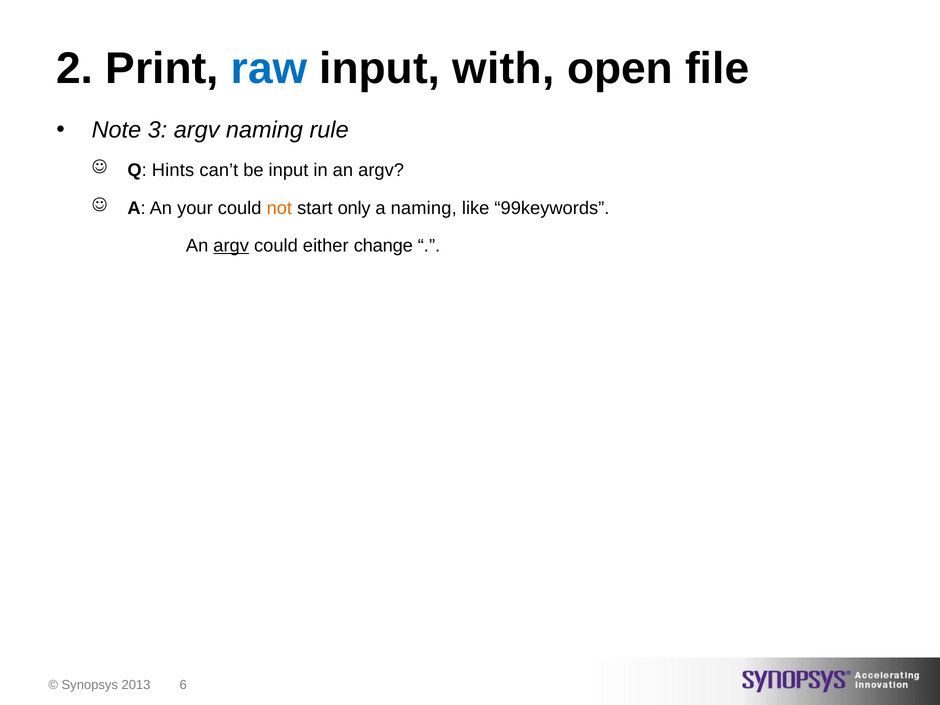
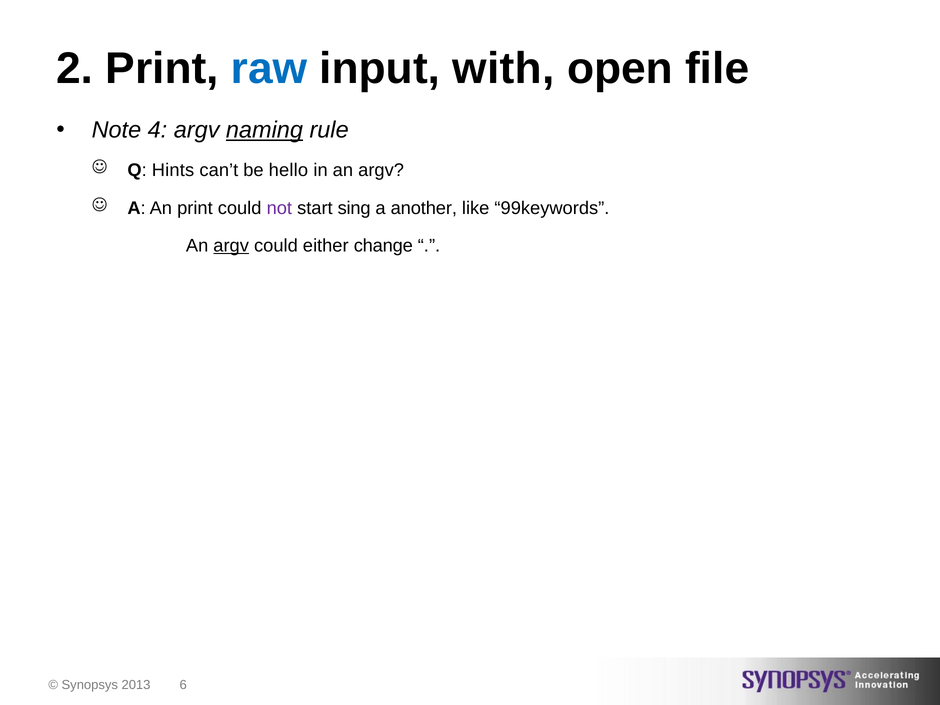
3: 3 -> 4
naming at (264, 130) underline: none -> present
be input: input -> hello
An your: your -> print
not colour: orange -> purple
only: only -> sing
a naming: naming -> another
